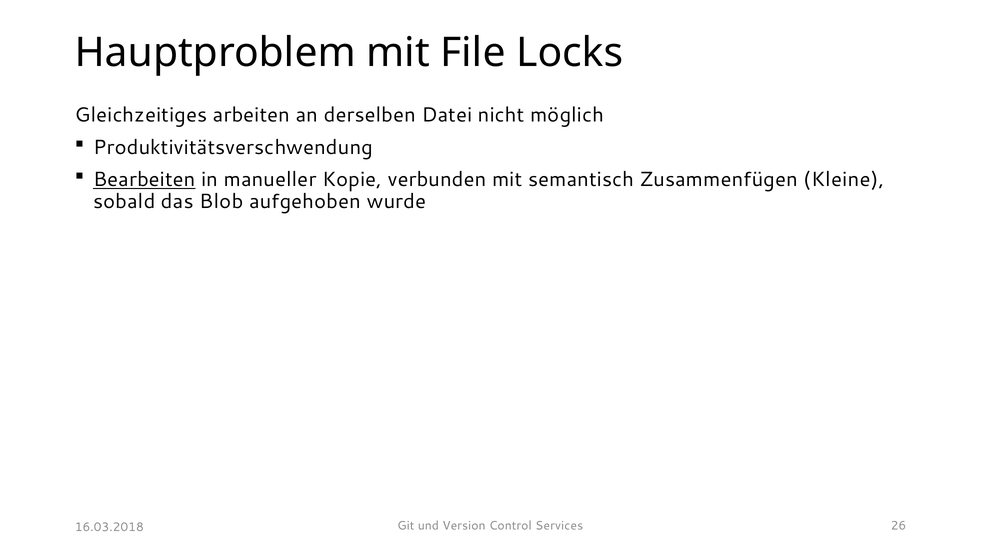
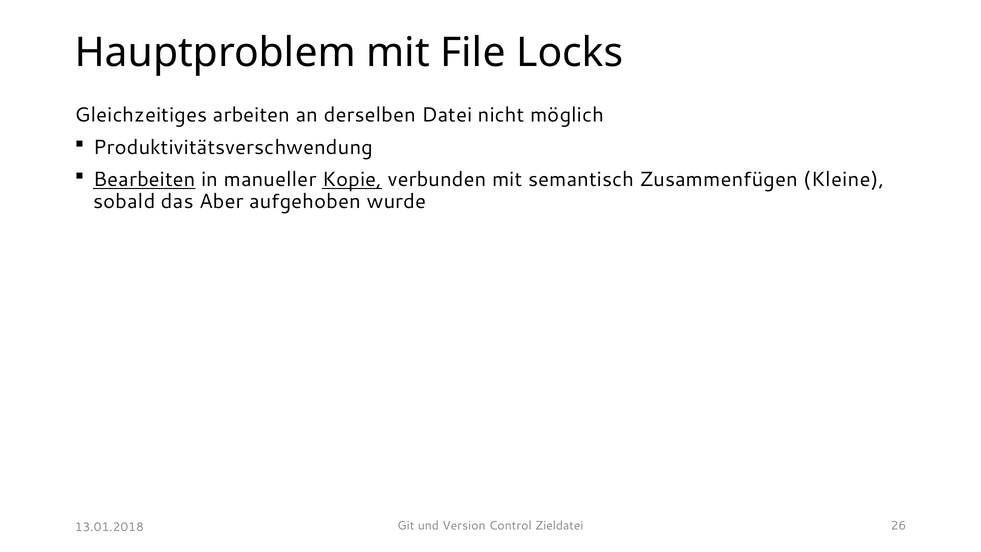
Kopie underline: none -> present
Blob: Blob -> Aber
Services: Services -> Zieldatei
16.03.2018: 16.03.2018 -> 13.01.2018
